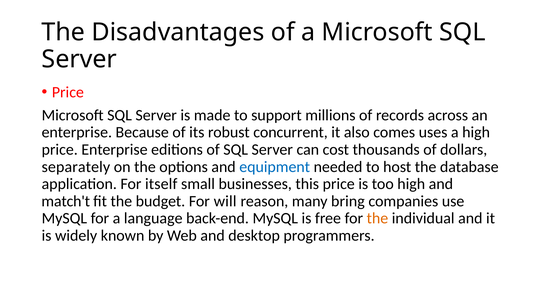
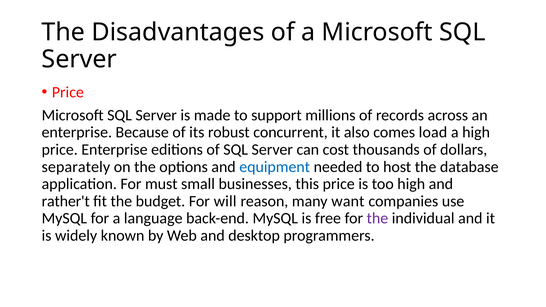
uses: uses -> load
itself: itself -> must
match't: match't -> rather't
bring: bring -> want
the at (377, 218) colour: orange -> purple
